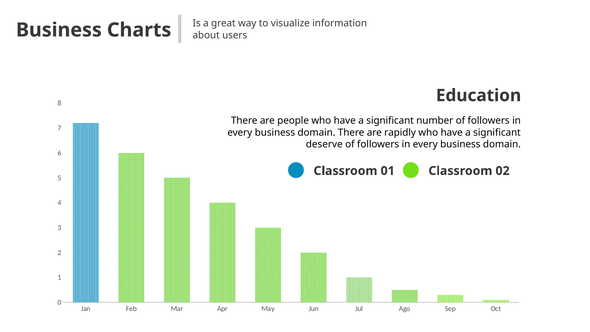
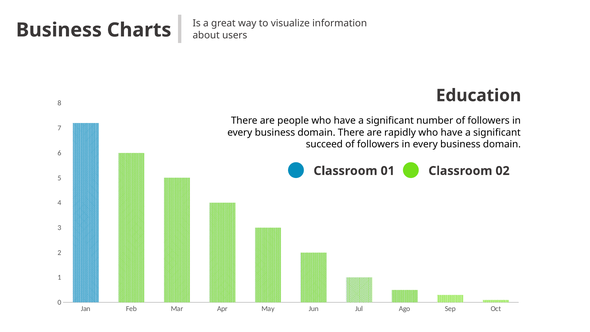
deserve: deserve -> succeed
